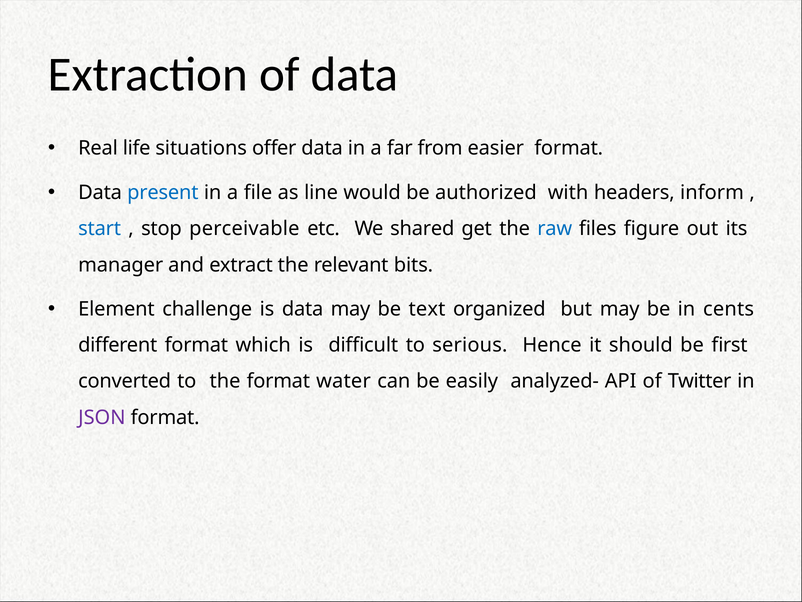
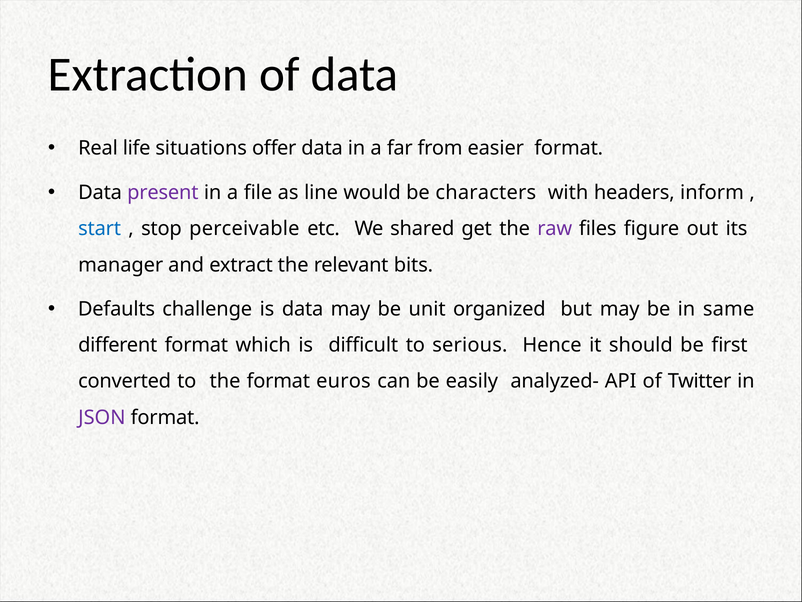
present colour: blue -> purple
authorized: authorized -> characters
raw colour: blue -> purple
Element: Element -> Defaults
text: text -> unit
cents: cents -> same
water: water -> euros
